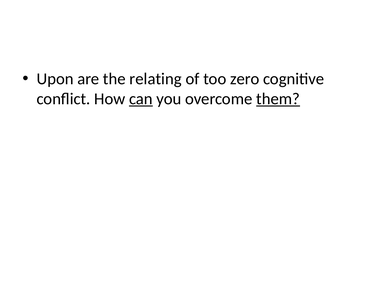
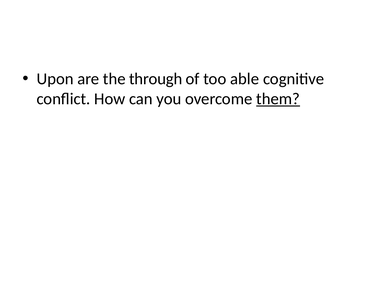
relating: relating -> through
zero: zero -> able
can underline: present -> none
